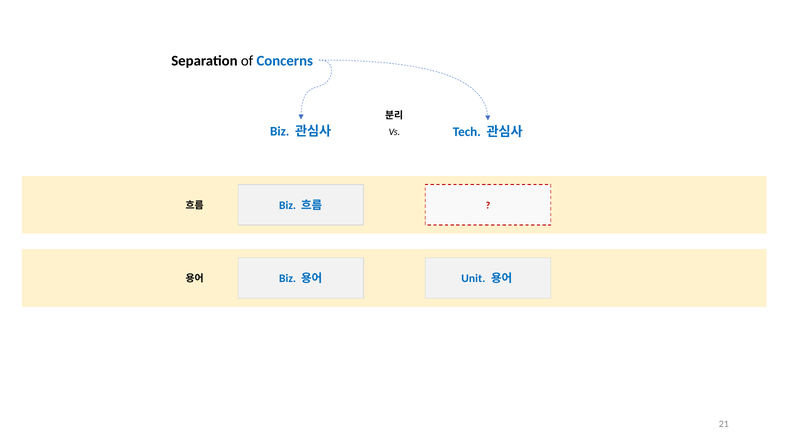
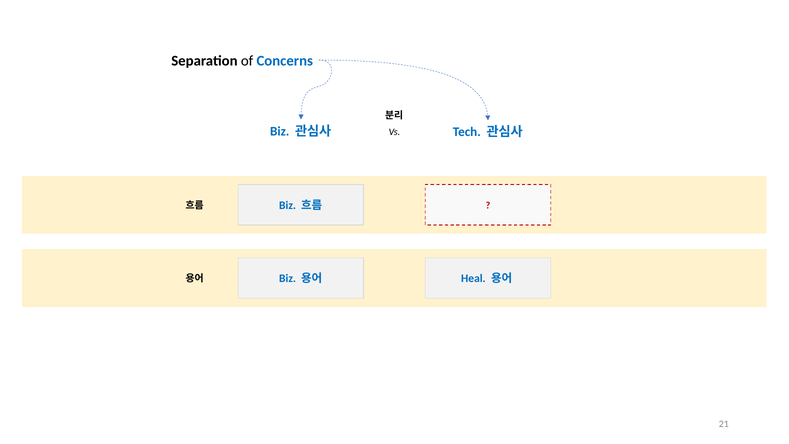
Unit: Unit -> Heal
